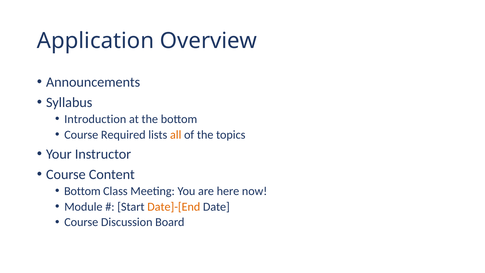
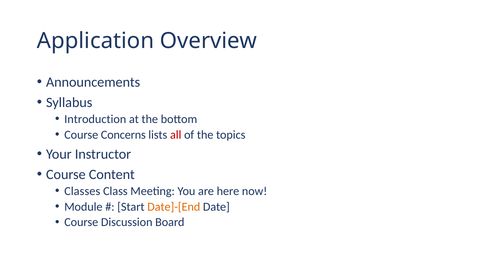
Required: Required -> Concerns
all colour: orange -> red
Bottom at (82, 191): Bottom -> Classes
